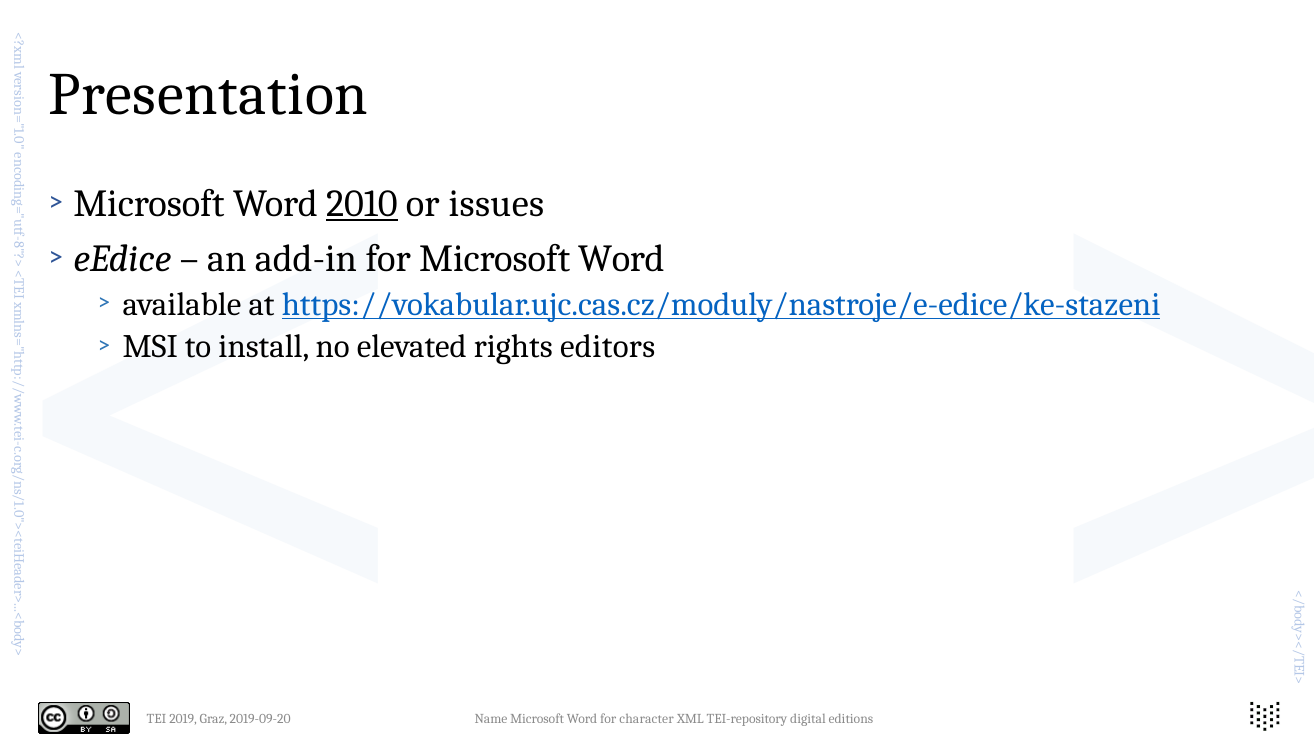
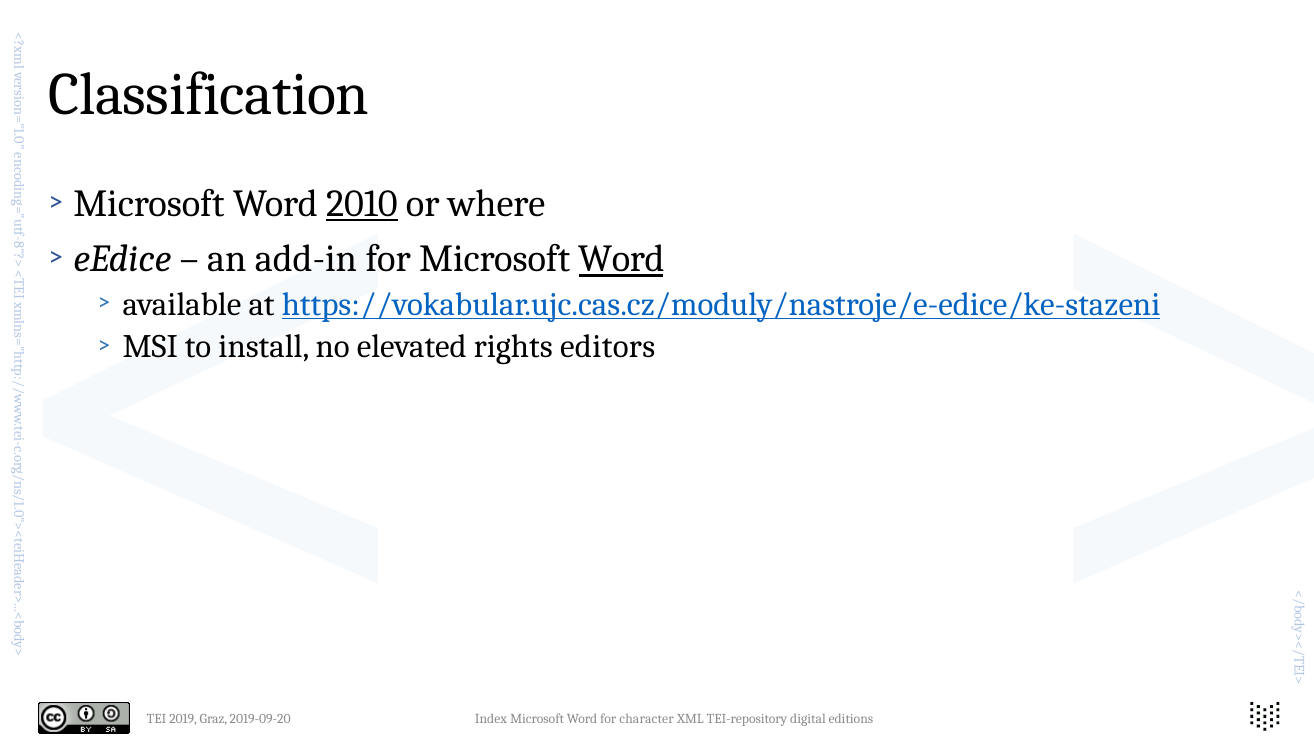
Presentation: Presentation -> Classification
issues: issues -> where
Word at (621, 259) underline: none -> present
Name: Name -> Index
